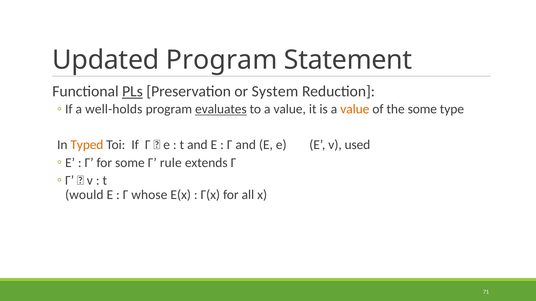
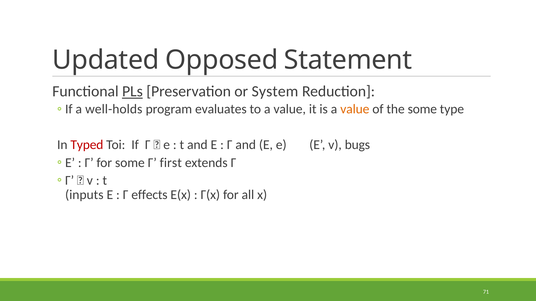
Updated Program: Program -> Opposed
evaluates underline: present -> none
Typed colour: orange -> red
used: used -> bugs
rule: rule -> first
would: would -> inputs
whose: whose -> effects
